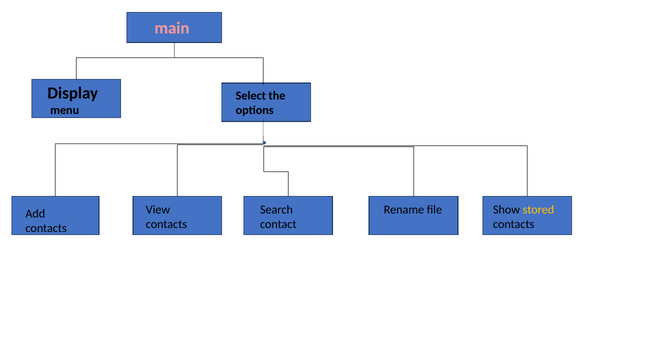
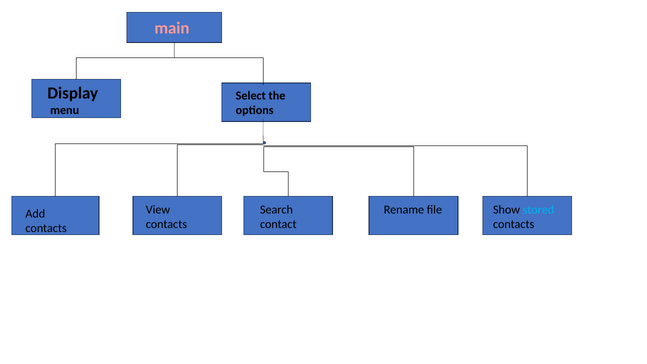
stored colour: yellow -> light blue
